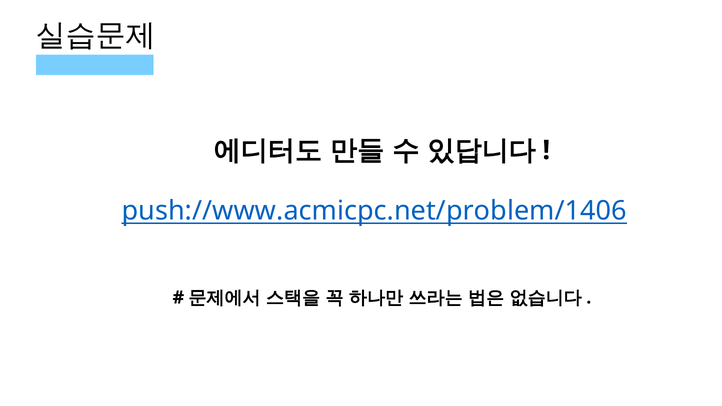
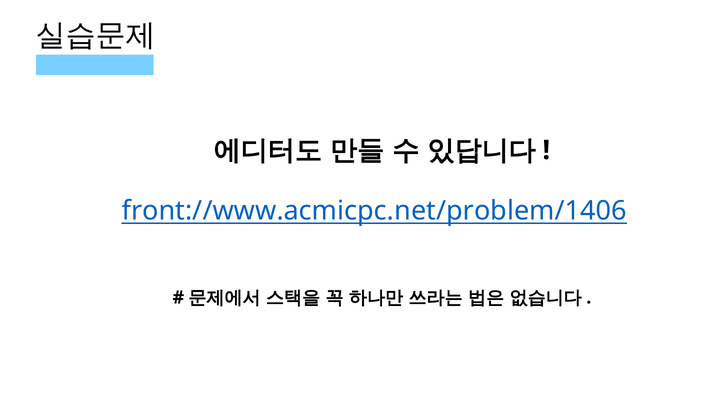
push://www.acmicpc.net/problem/1406: push://www.acmicpc.net/problem/1406 -> front://www.acmicpc.net/problem/1406
